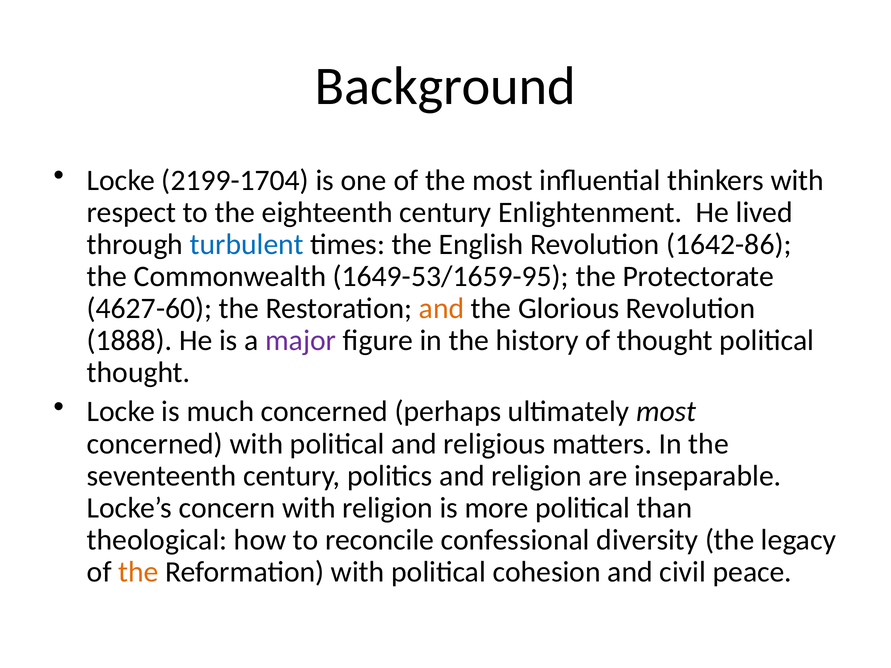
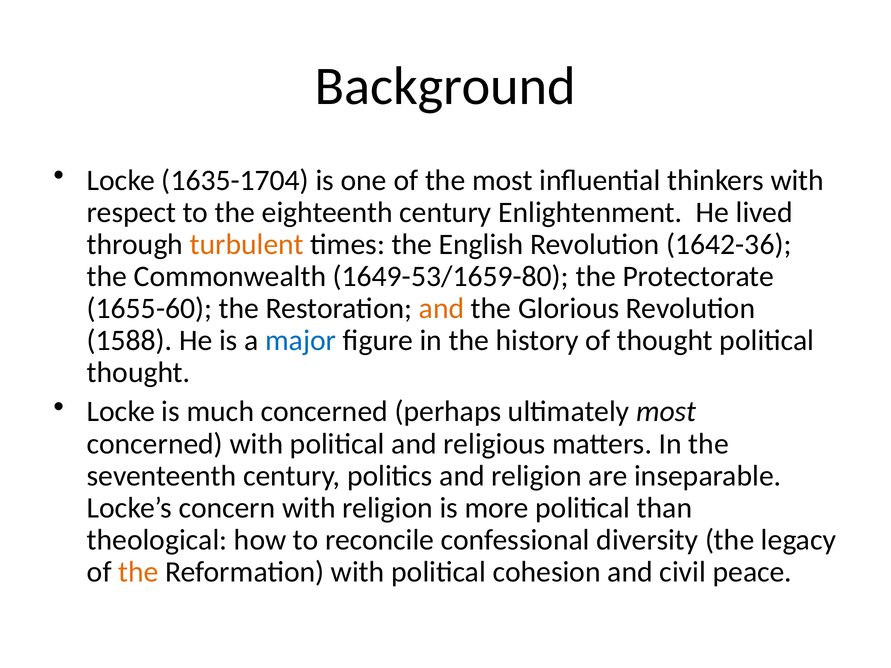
2199-1704: 2199-1704 -> 1635-1704
turbulent colour: blue -> orange
1642-86: 1642-86 -> 1642-36
1649-53/1659-95: 1649-53/1659-95 -> 1649-53/1659-80
4627-60: 4627-60 -> 1655-60
1888: 1888 -> 1588
major colour: purple -> blue
